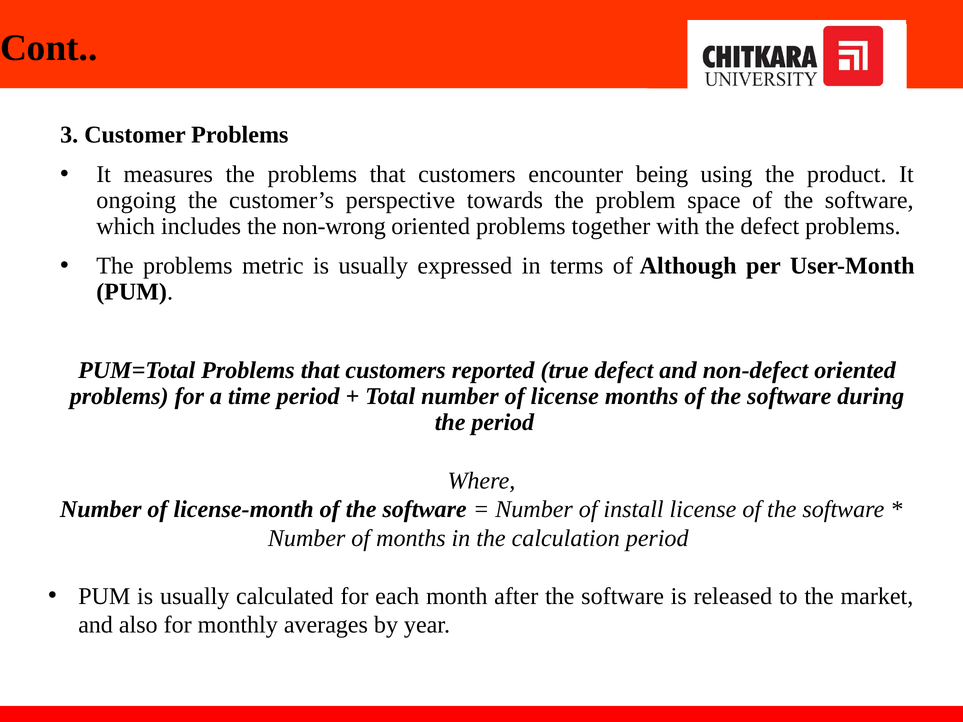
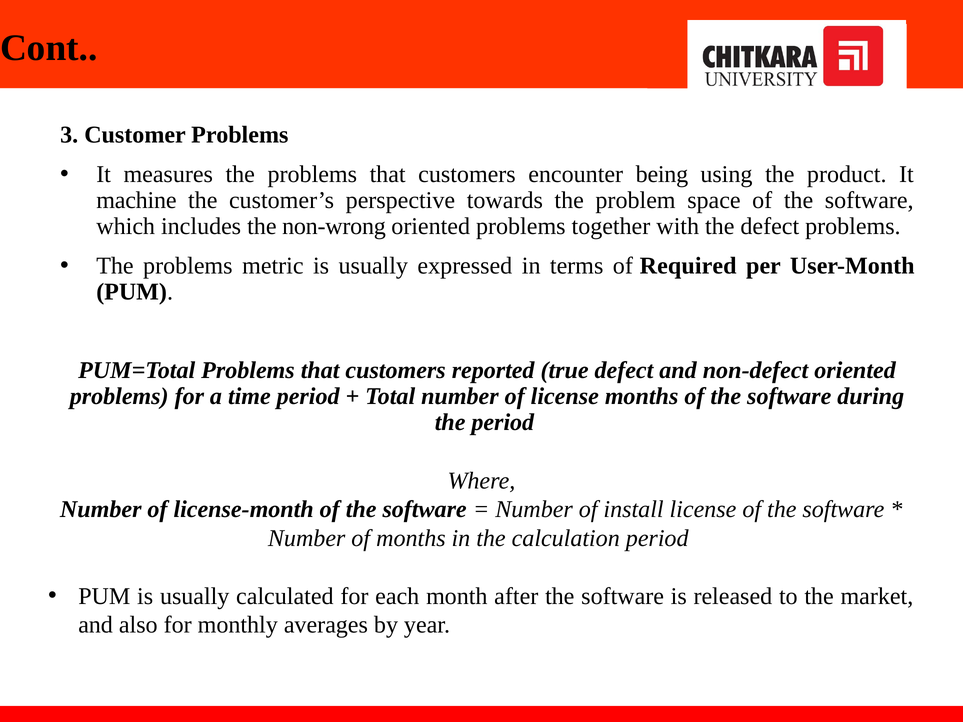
ongoing: ongoing -> machine
Although: Although -> Required
